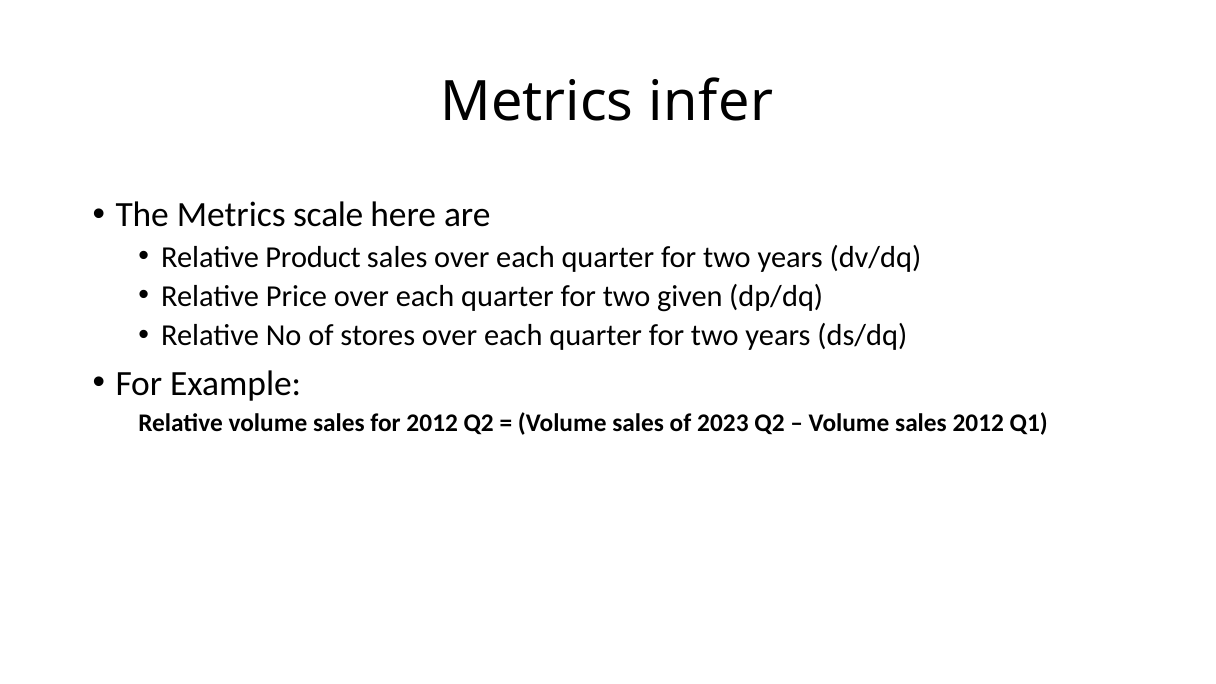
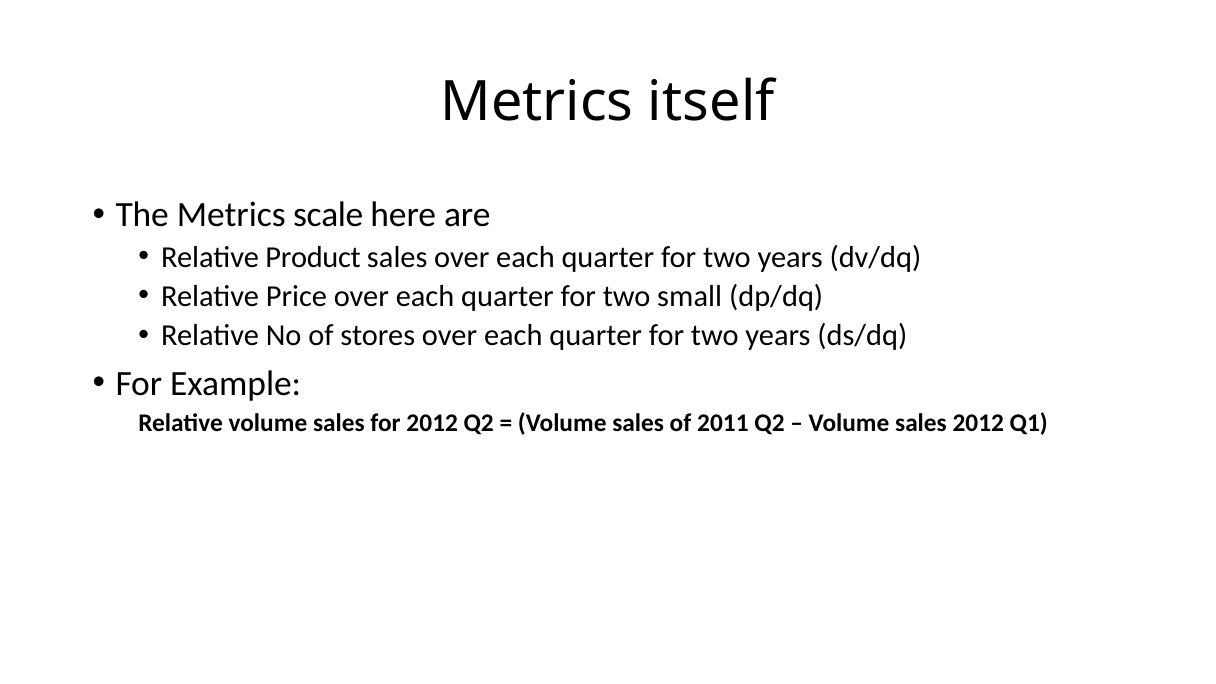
infer: infer -> itself
given: given -> small
2023: 2023 -> 2011
